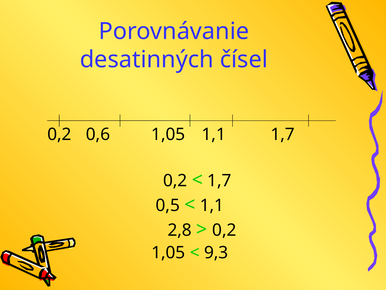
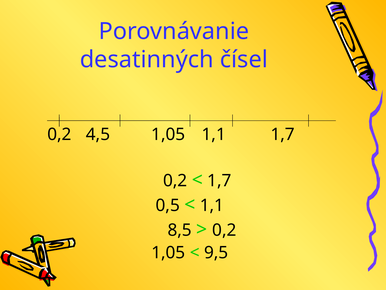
0,6: 0,6 -> 4,5
2,8: 2,8 -> 8,5
9,3: 9,3 -> 9,5
